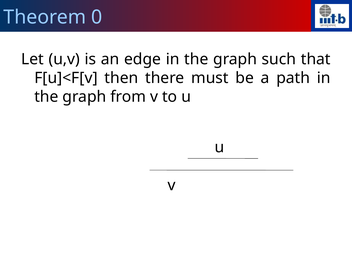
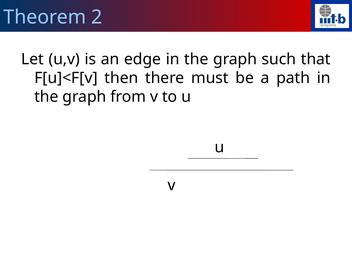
0: 0 -> 2
